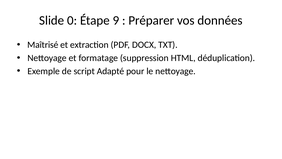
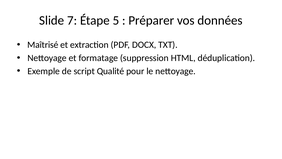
0: 0 -> 7
9: 9 -> 5
Adapté: Adapté -> Qualité
